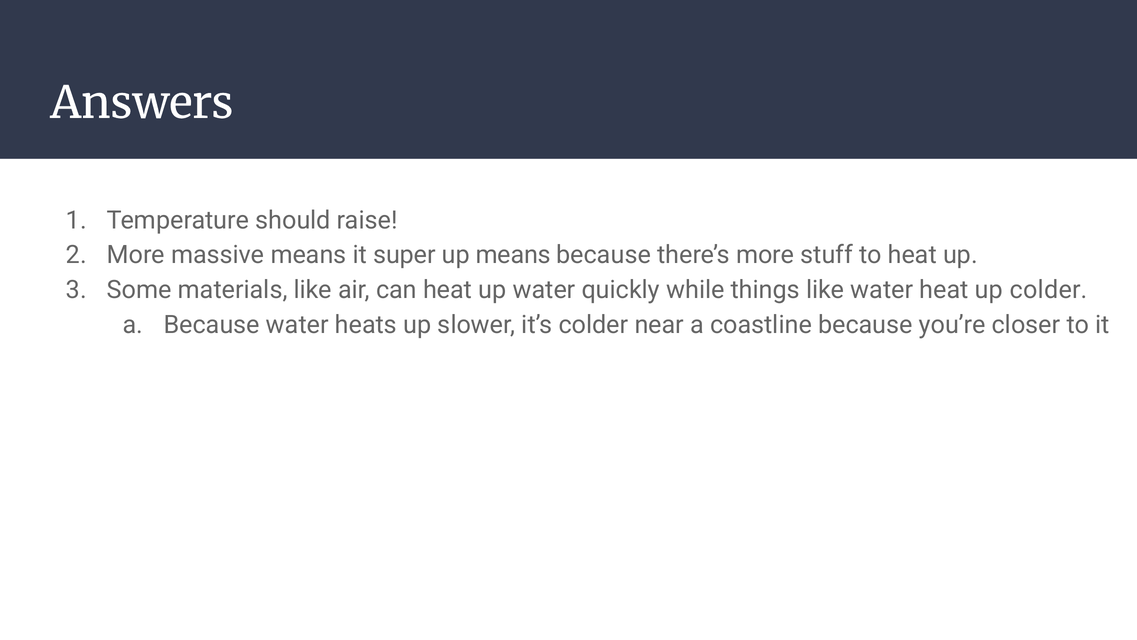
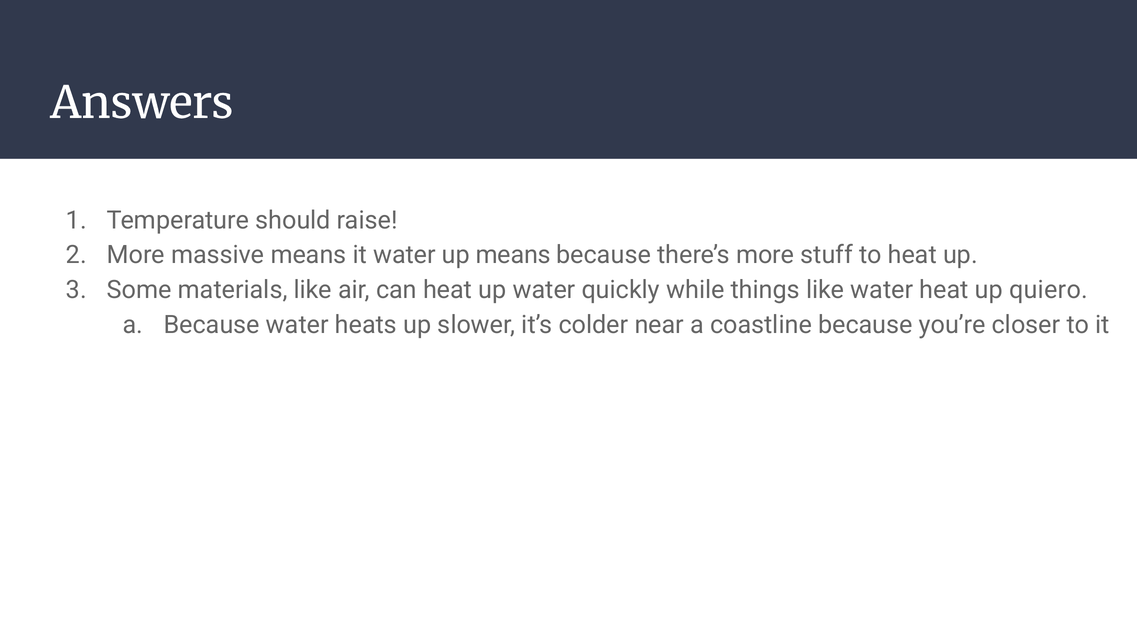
it super: super -> water
up colder: colder -> quiero
